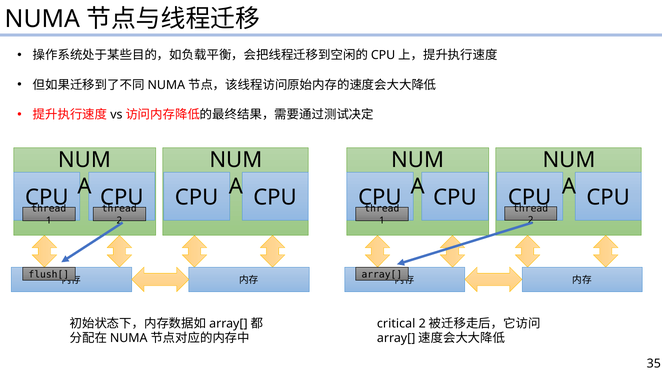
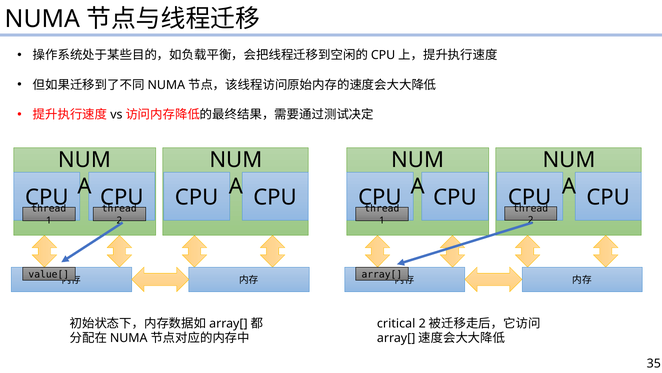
flush[: flush[ -> value[
